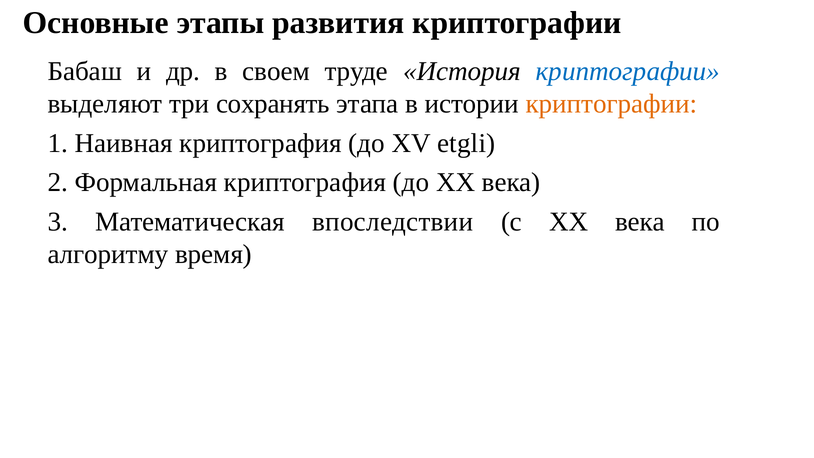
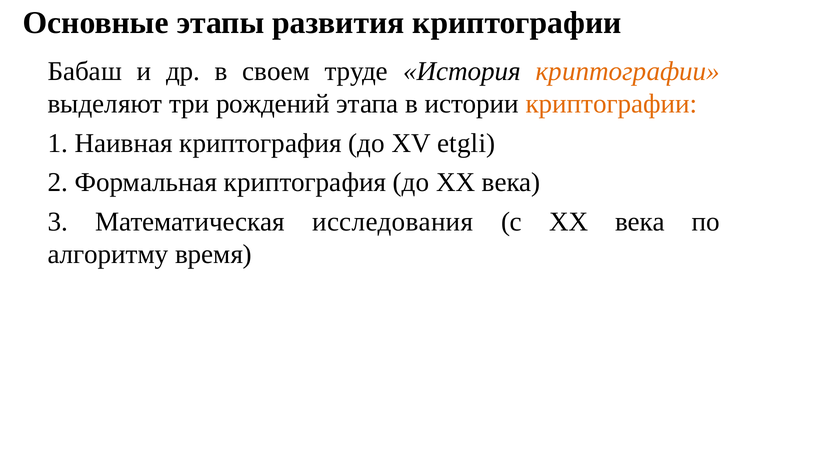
криптографии at (628, 71) colour: blue -> orange
сохранять: сохранять -> рождений
впоследствии: впоследствии -> исследования
